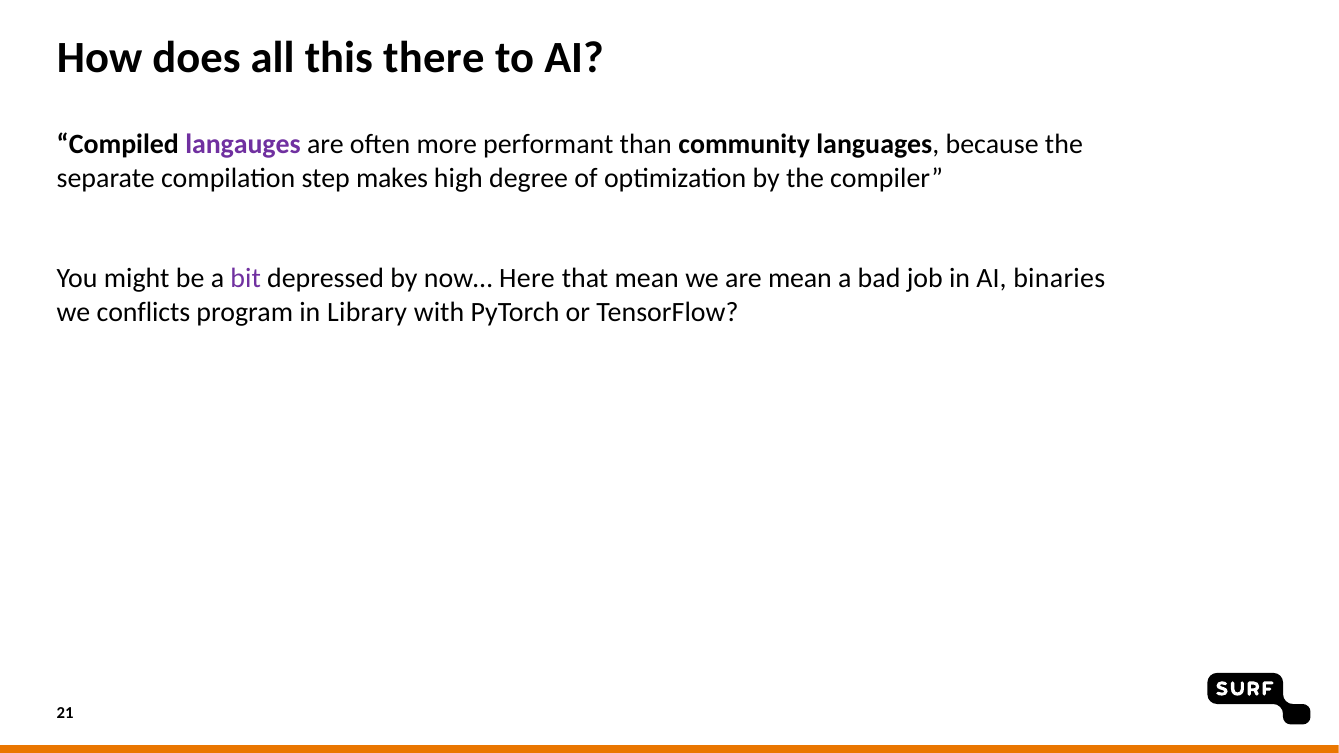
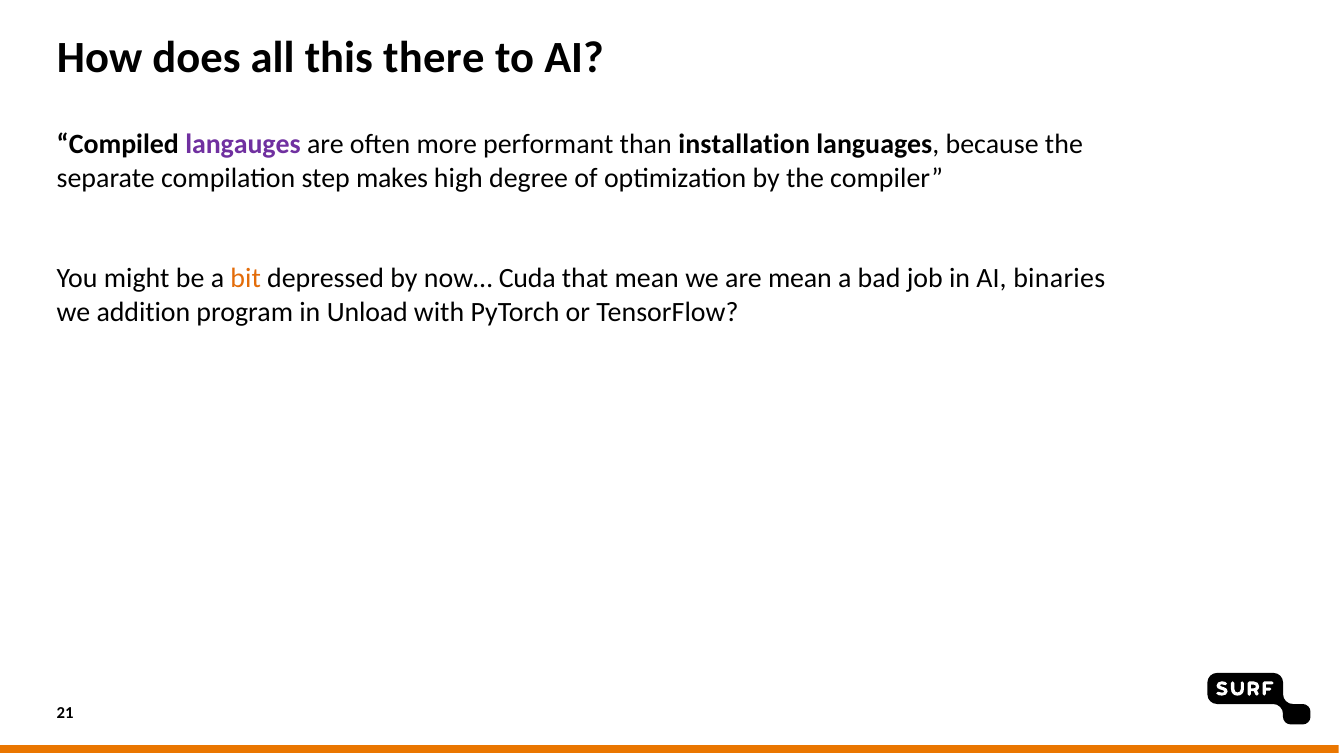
community: community -> installation
bit colour: purple -> orange
Here: Here -> Cuda
conflicts: conflicts -> addition
Library: Library -> Unload
